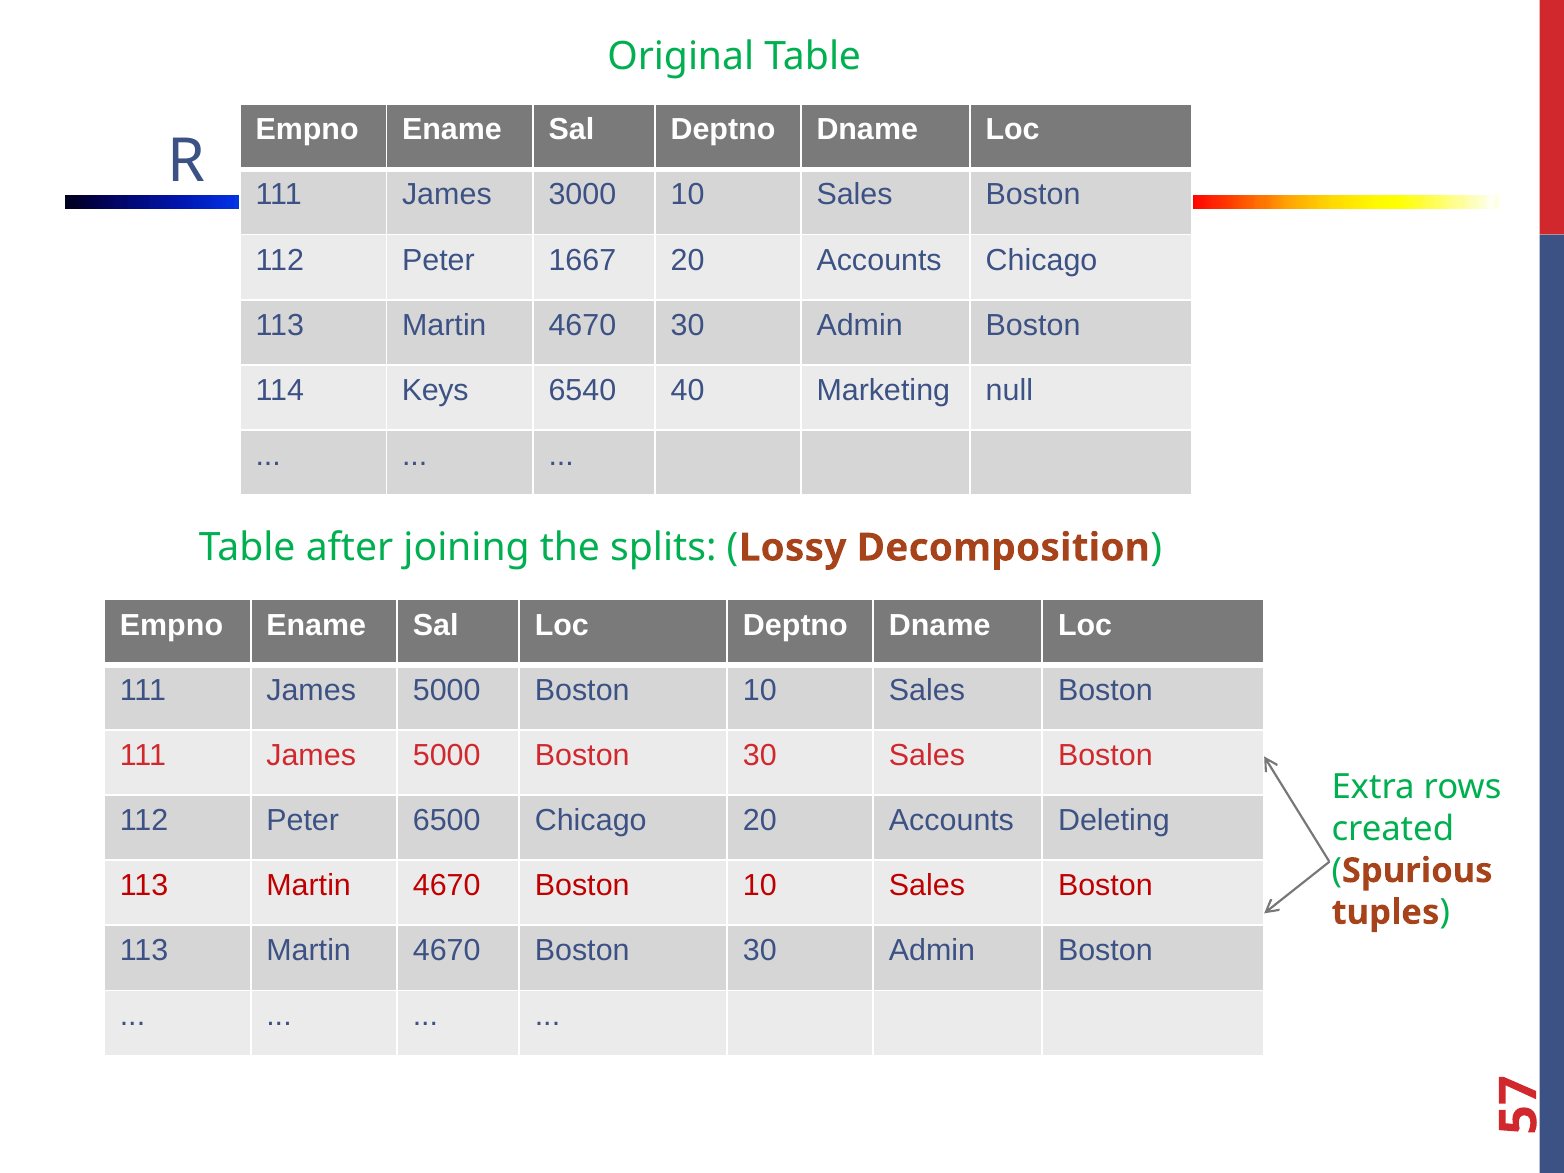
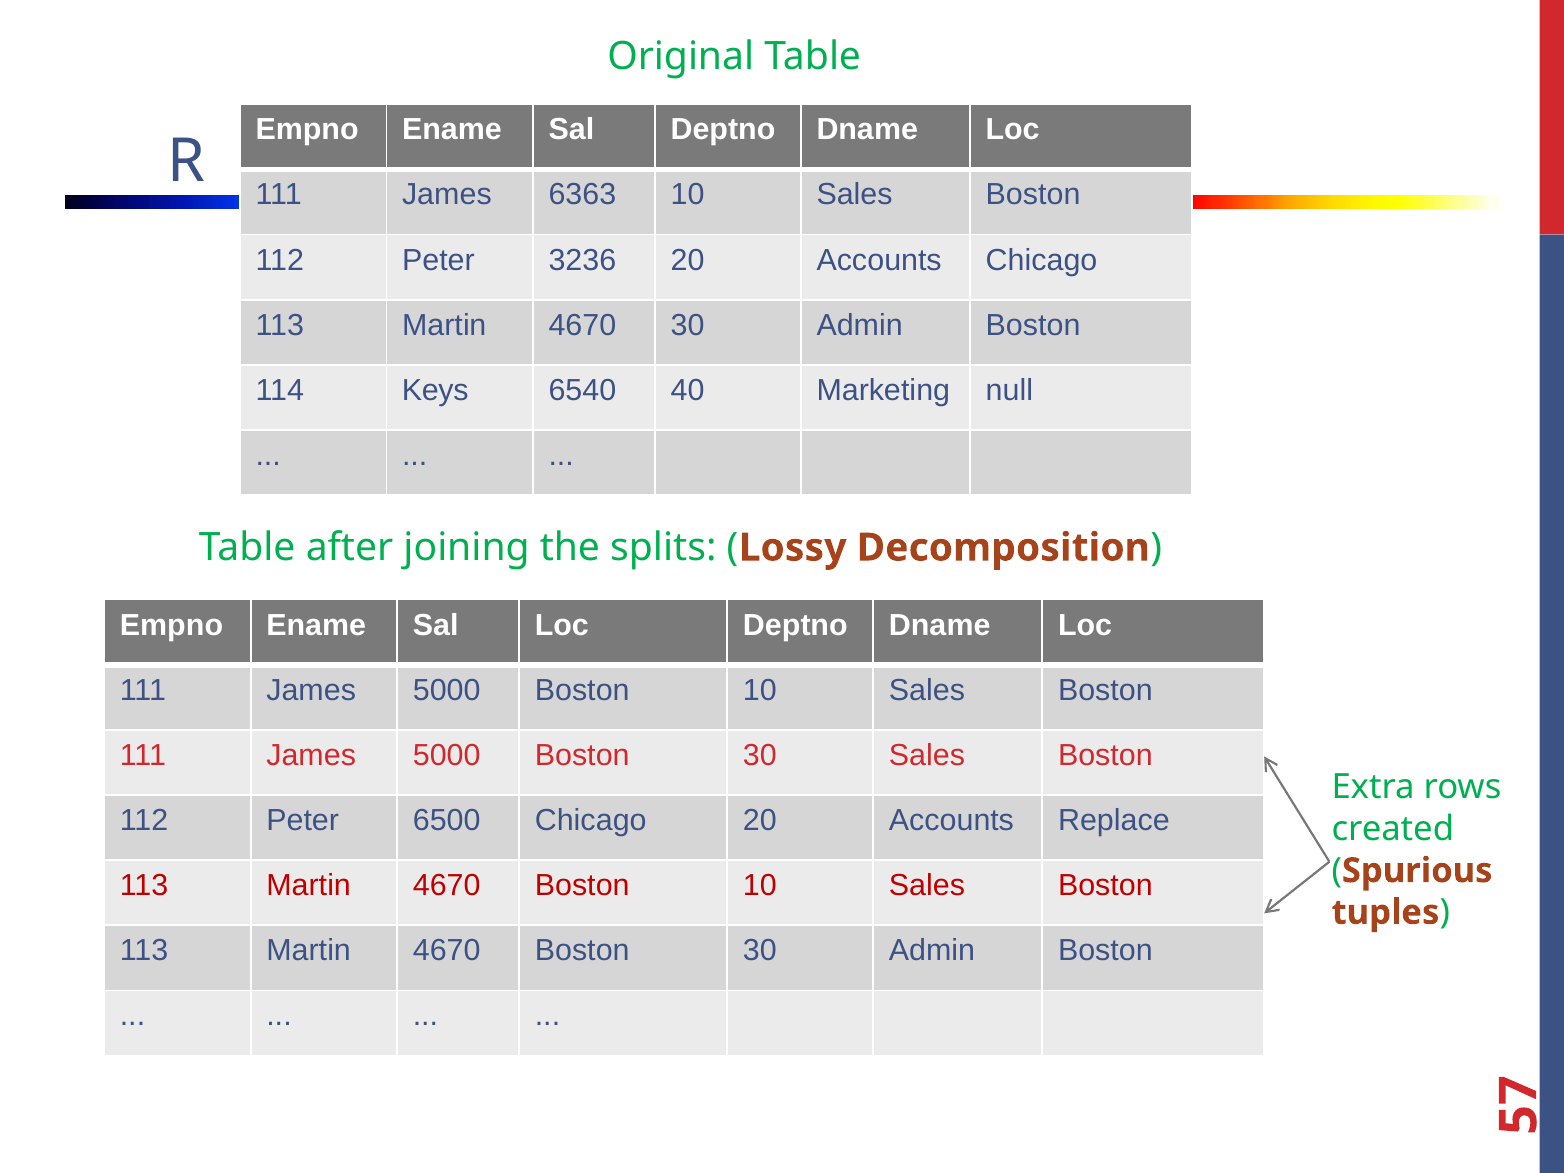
3000: 3000 -> 6363
1667: 1667 -> 3236
Deleting: Deleting -> Replace
